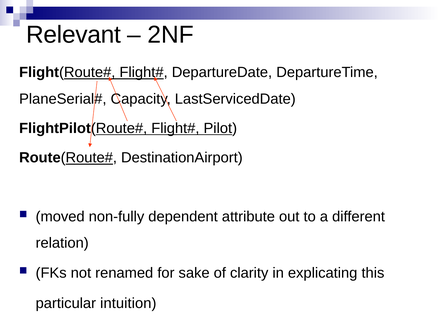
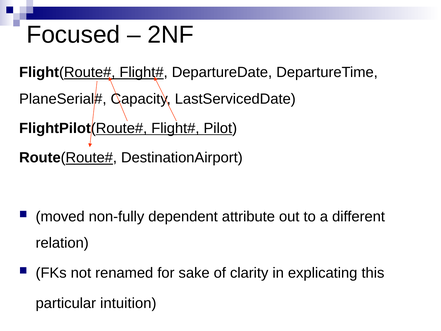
Relevant: Relevant -> Focused
